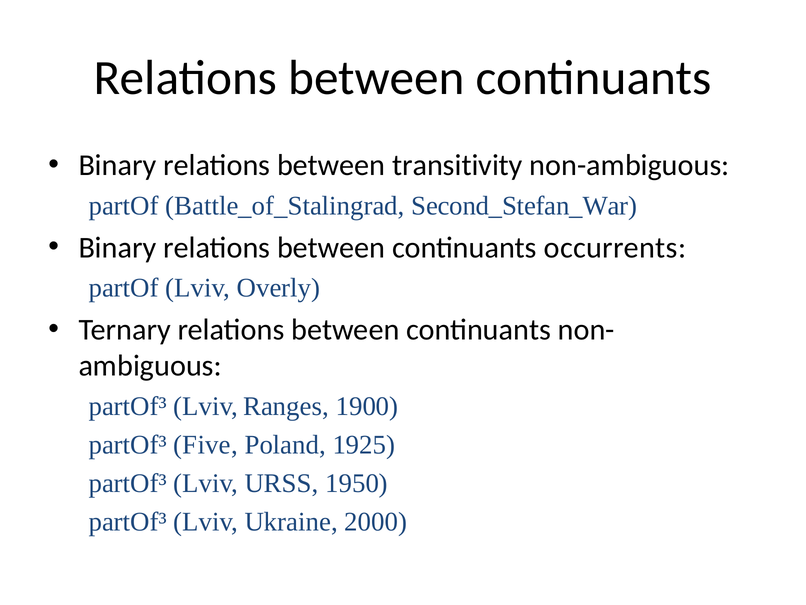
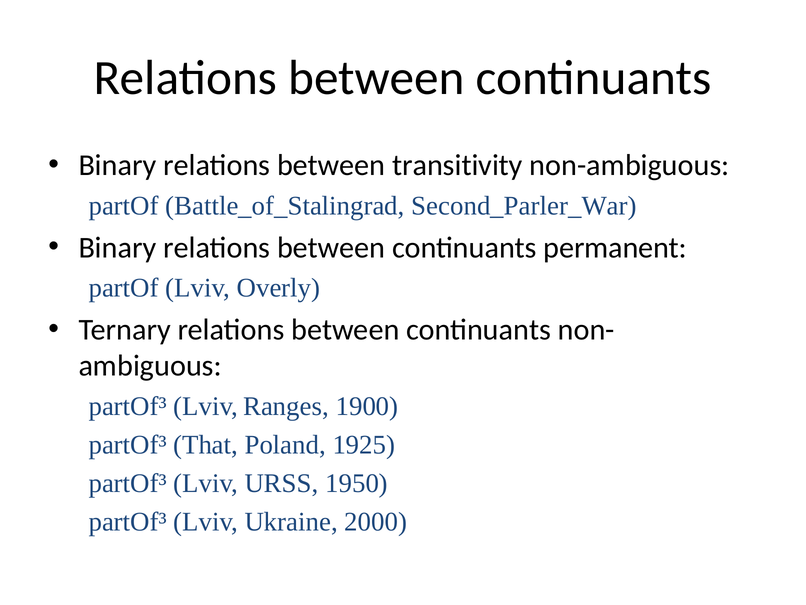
Second_Stefan_War: Second_Stefan_War -> Second_Parler_War
occurrents: occurrents -> permanent
Five: Five -> That
